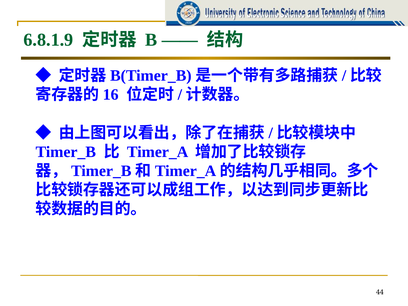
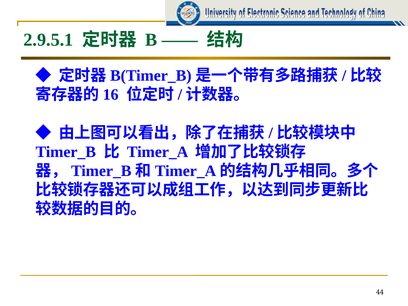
6.8.1.9: 6.8.1.9 -> 2.9.5.1
